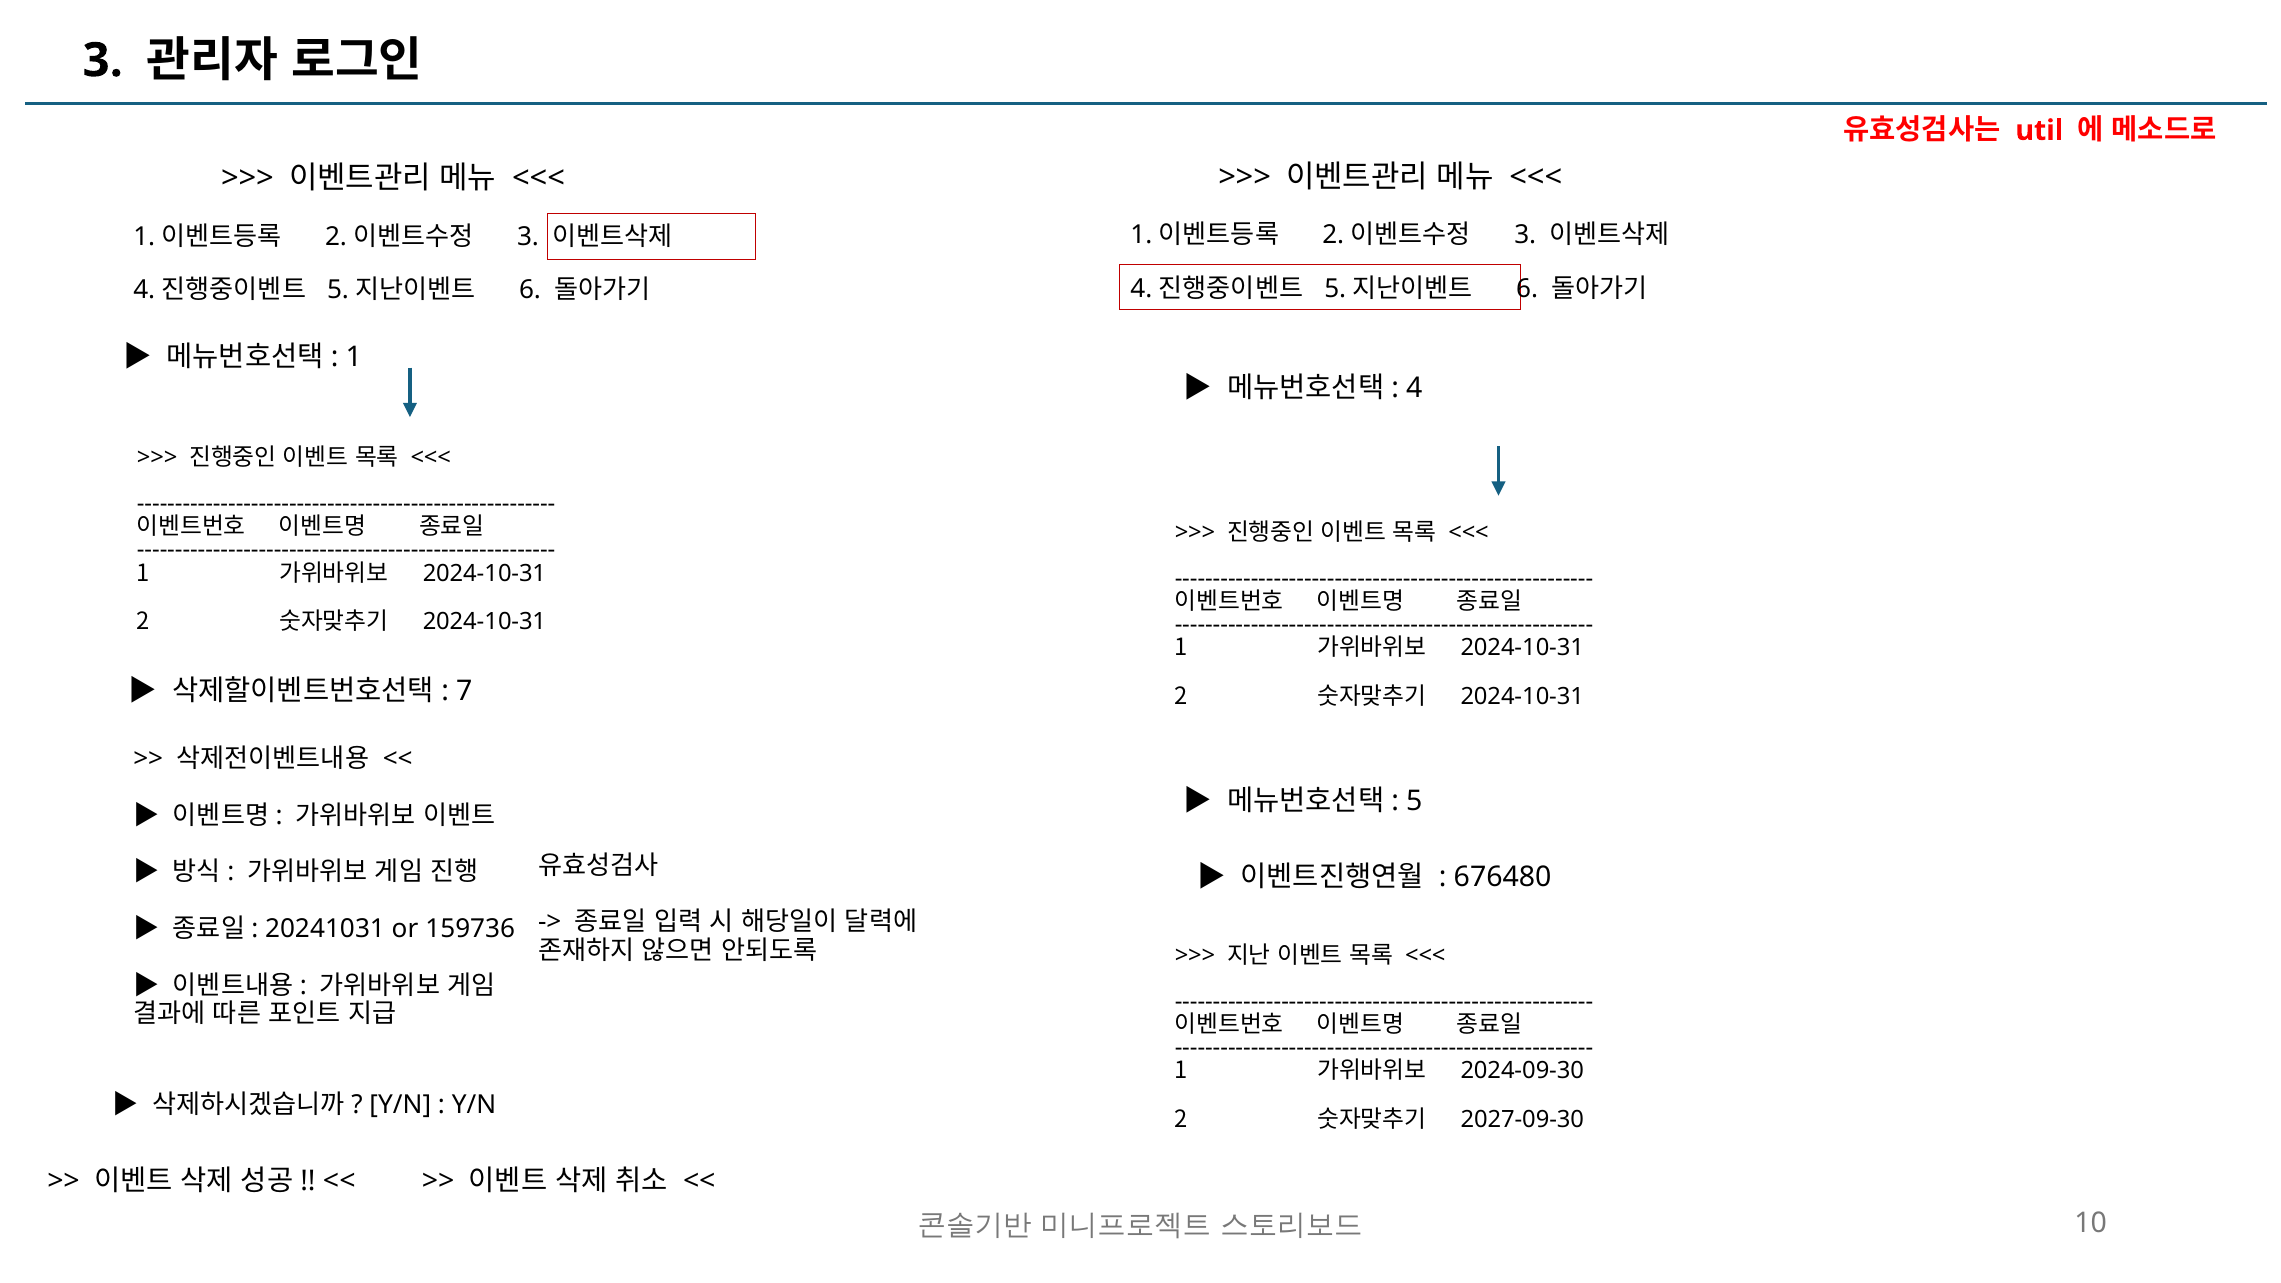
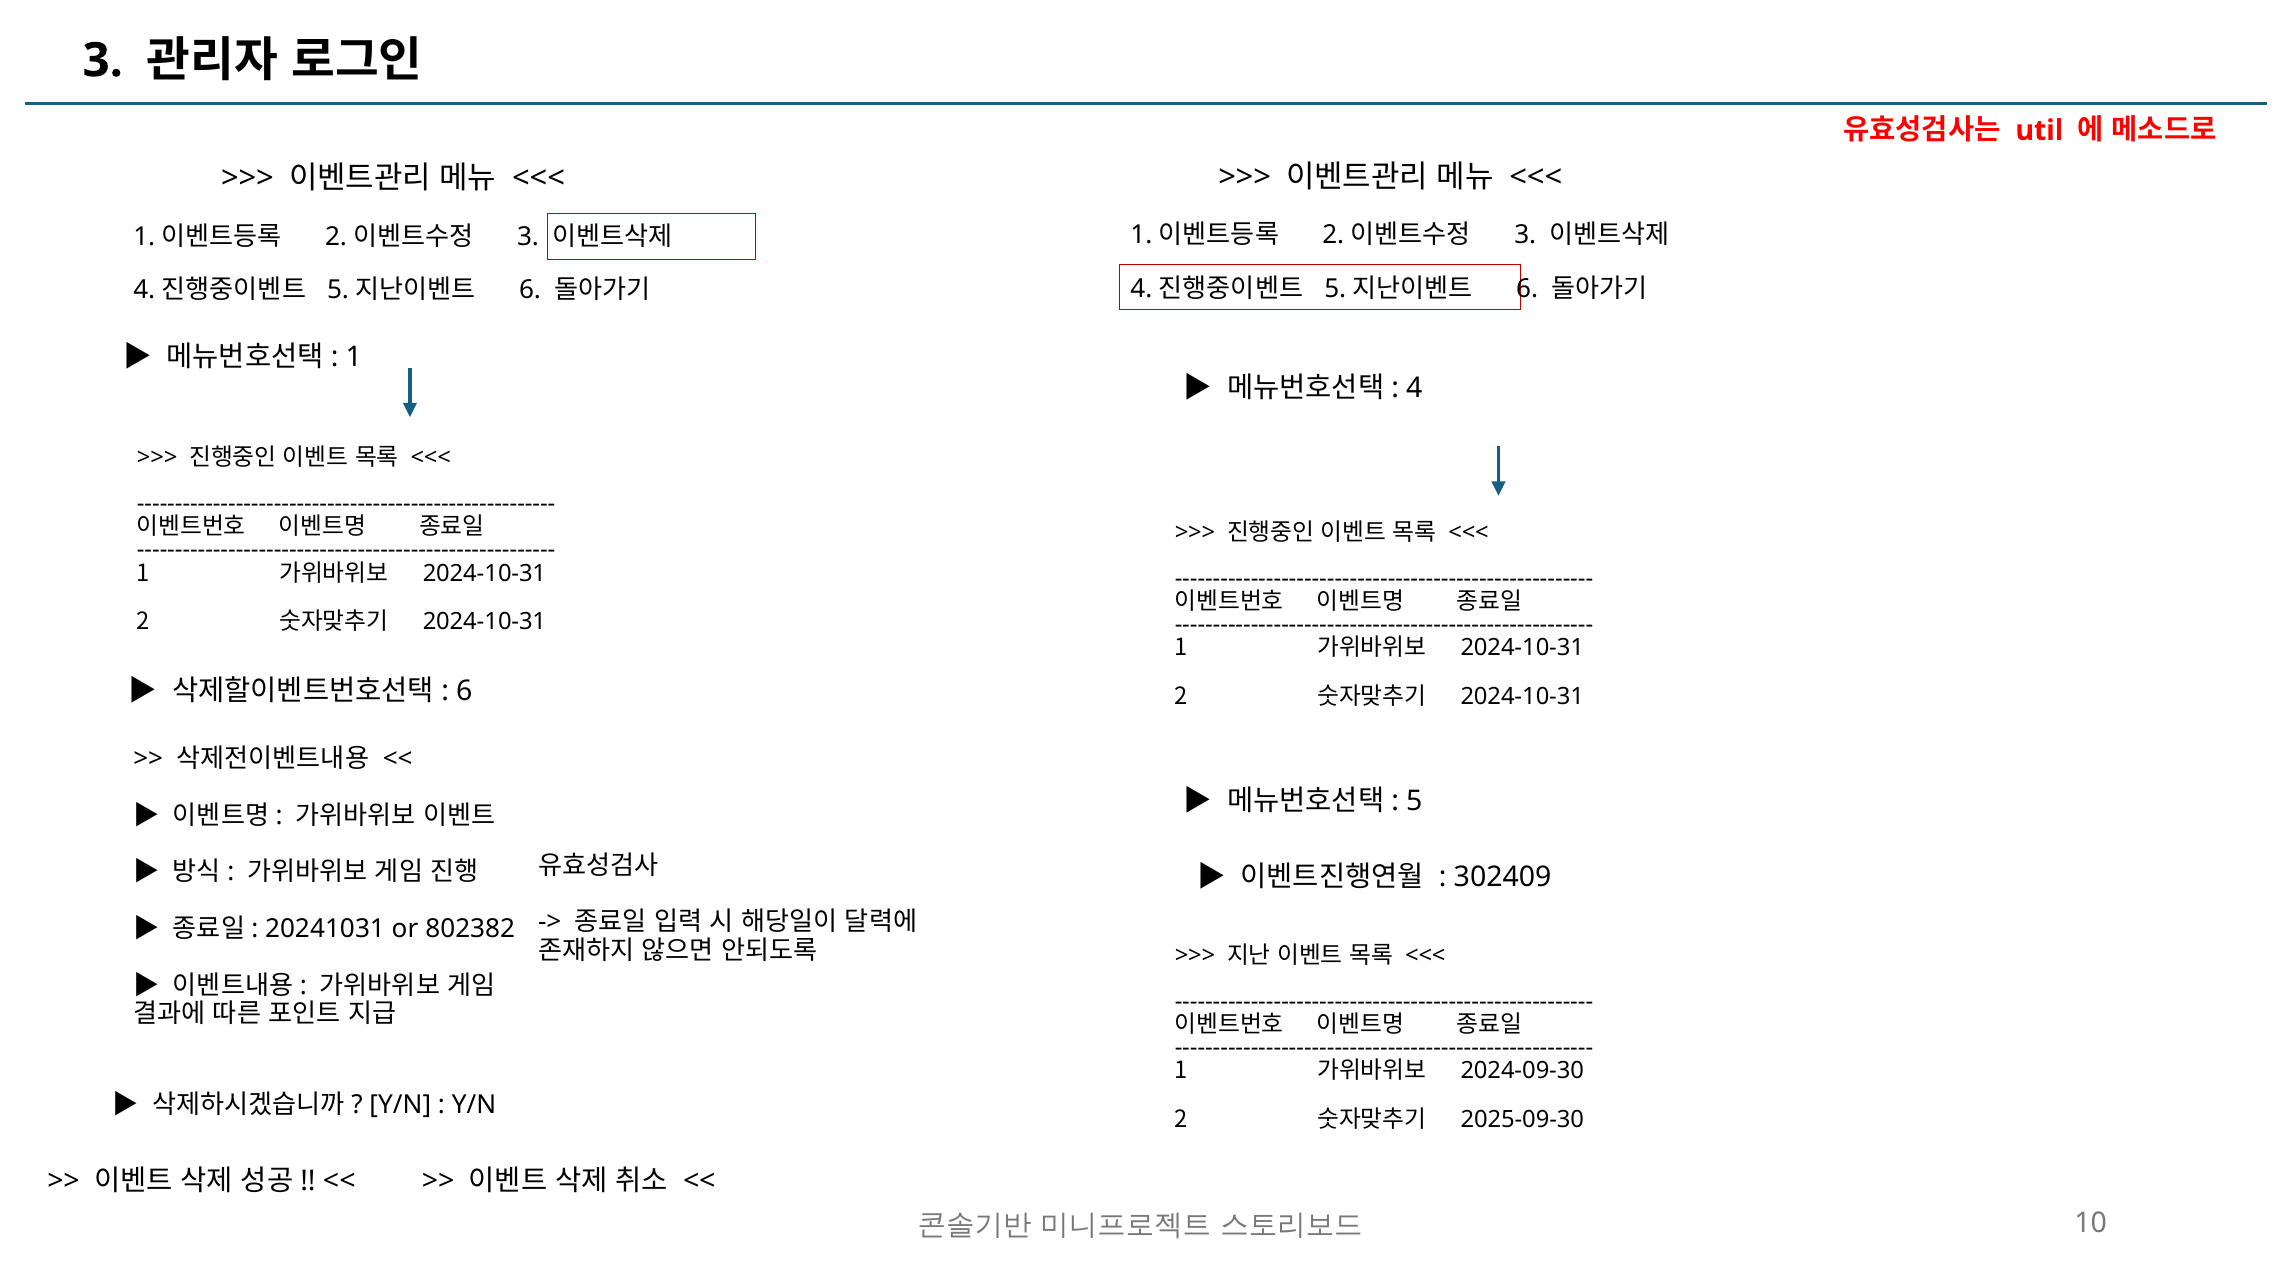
7 at (464, 691): 7 -> 6
676480: 676480 -> 302409
159736: 159736 -> 802382
2027-09-30: 2027-09-30 -> 2025-09-30
